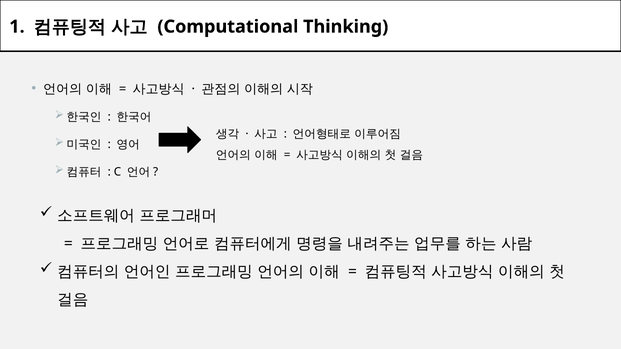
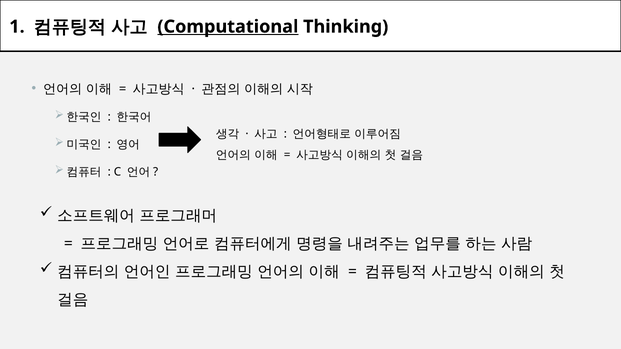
Computational underline: none -> present
